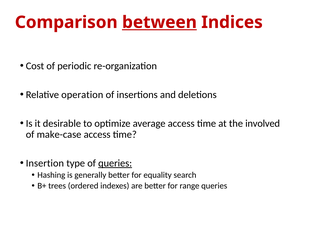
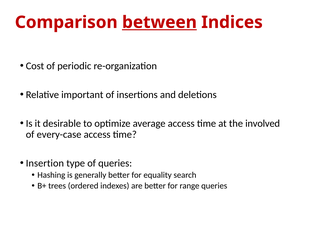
operation: operation -> important
make-case: make-case -> every-case
queries at (115, 163) underline: present -> none
